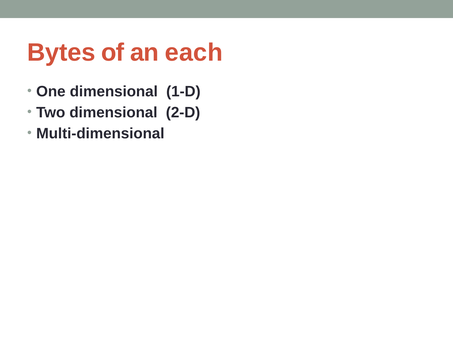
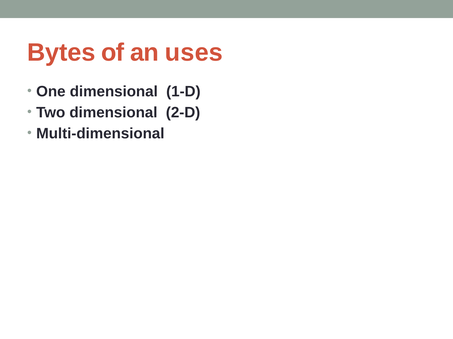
each: each -> uses
